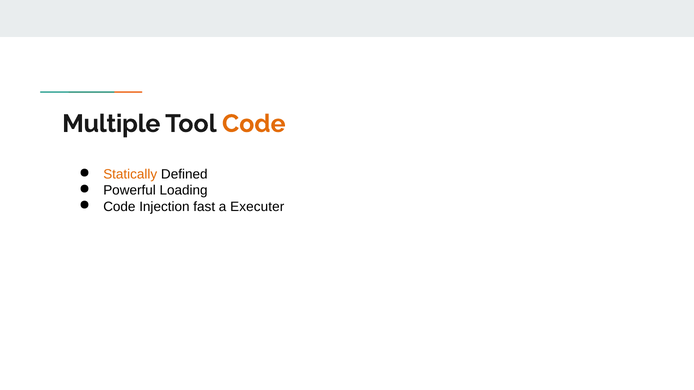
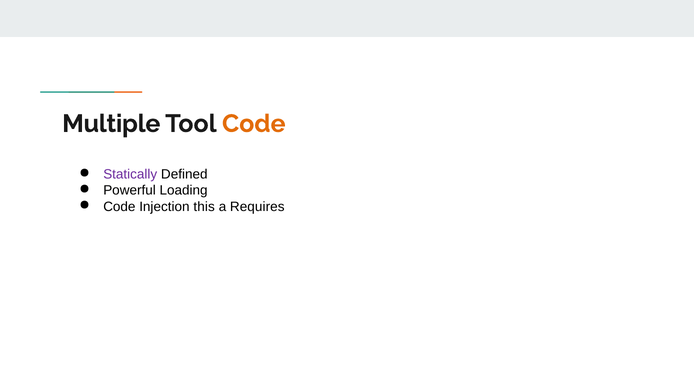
Statically colour: orange -> purple
fast: fast -> this
Executer: Executer -> Requires
